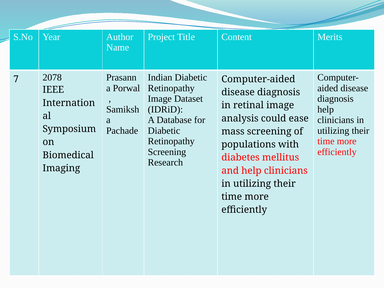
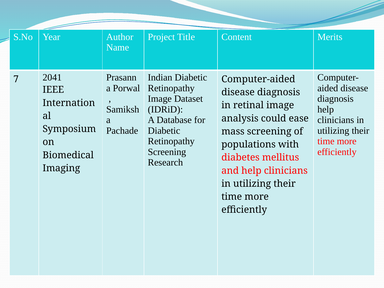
2078: 2078 -> 2041
